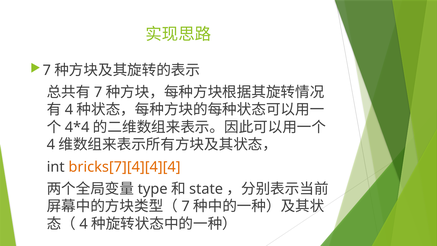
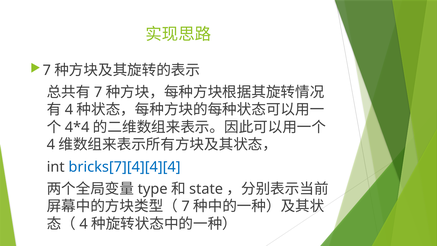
bricks[7][4][4][4 colour: orange -> blue
